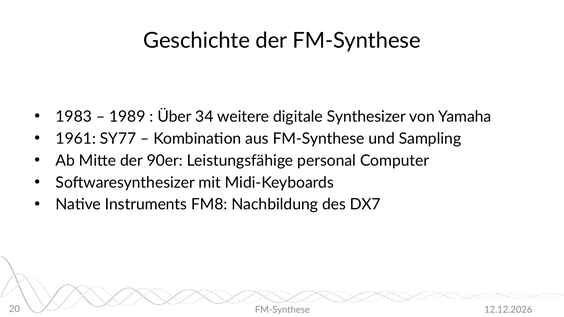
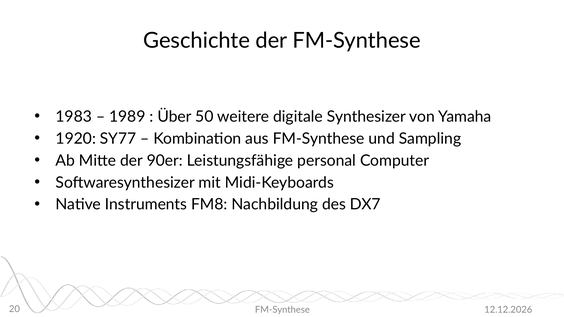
34: 34 -> 50
1961: 1961 -> 1920
